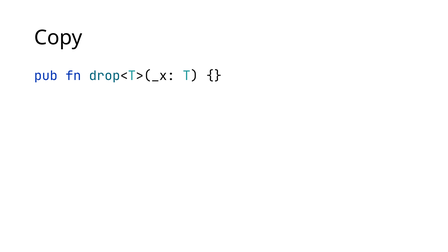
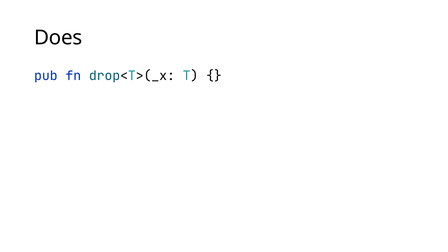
Copy: Copy -> Does
